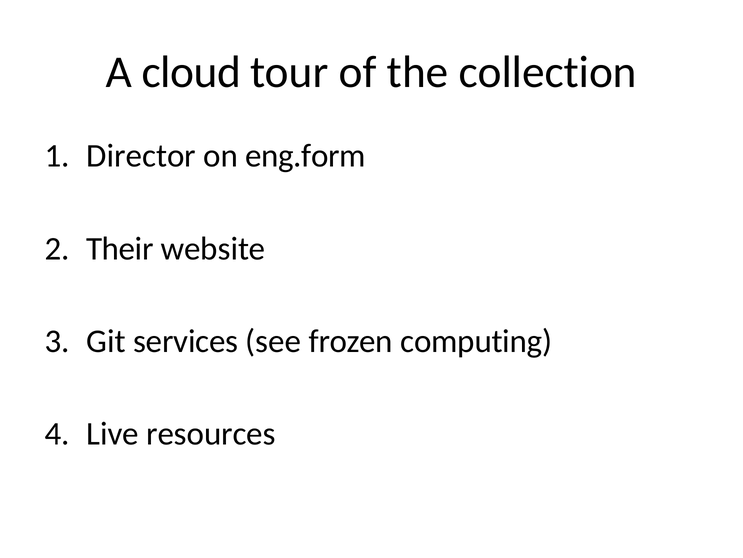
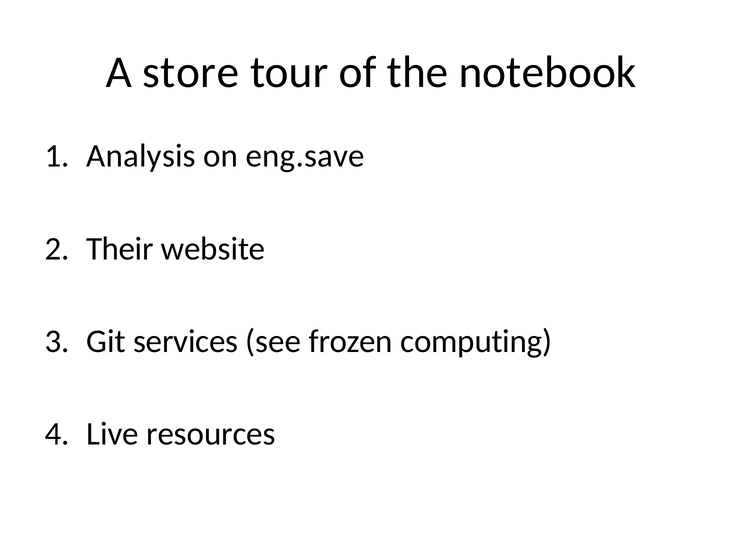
cloud: cloud -> store
collection: collection -> notebook
Director: Director -> Analysis
eng.form: eng.form -> eng.save
